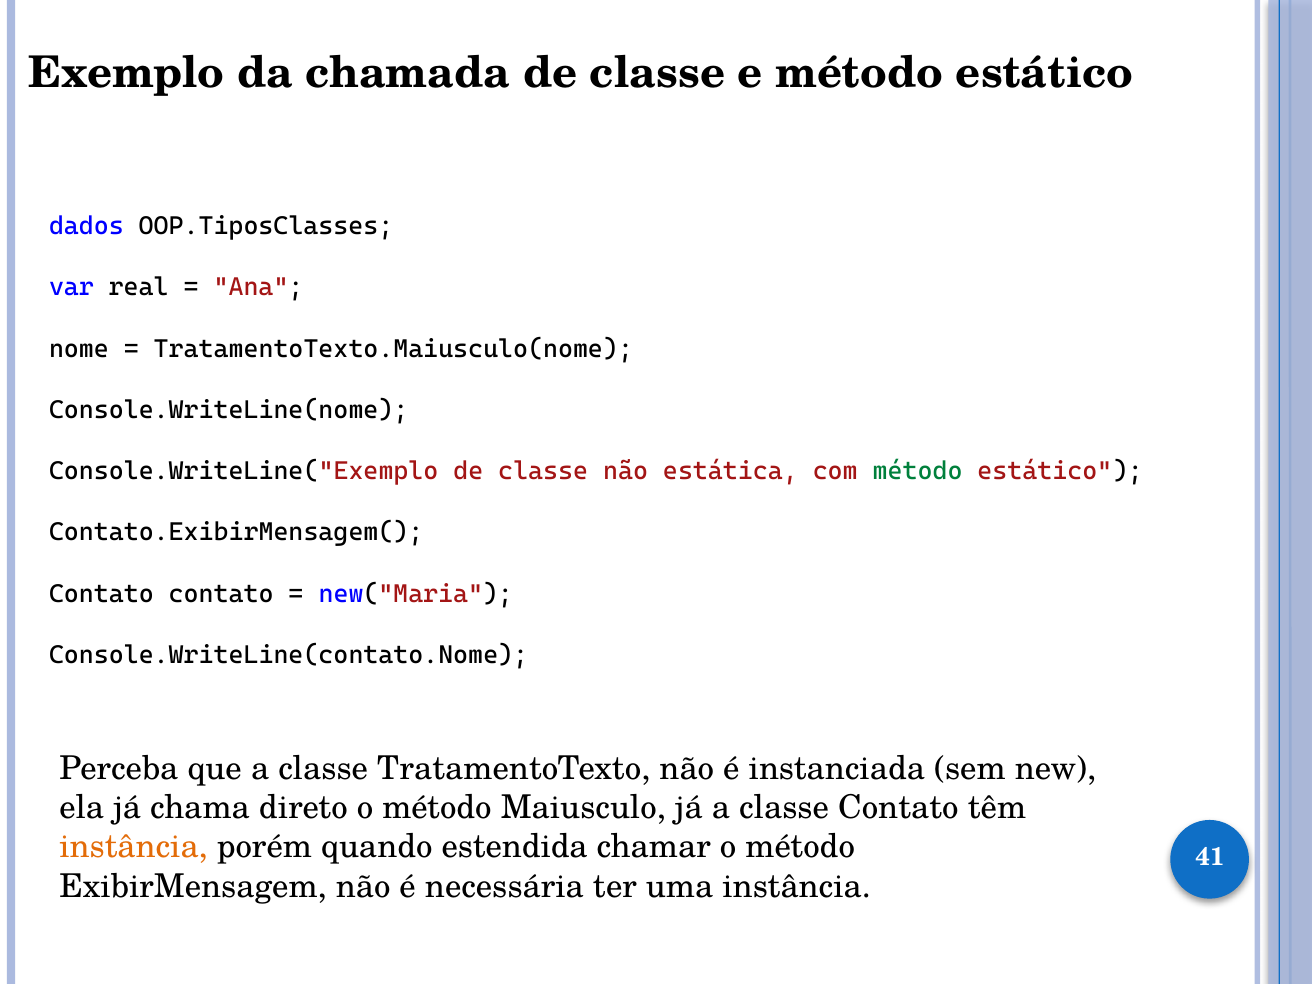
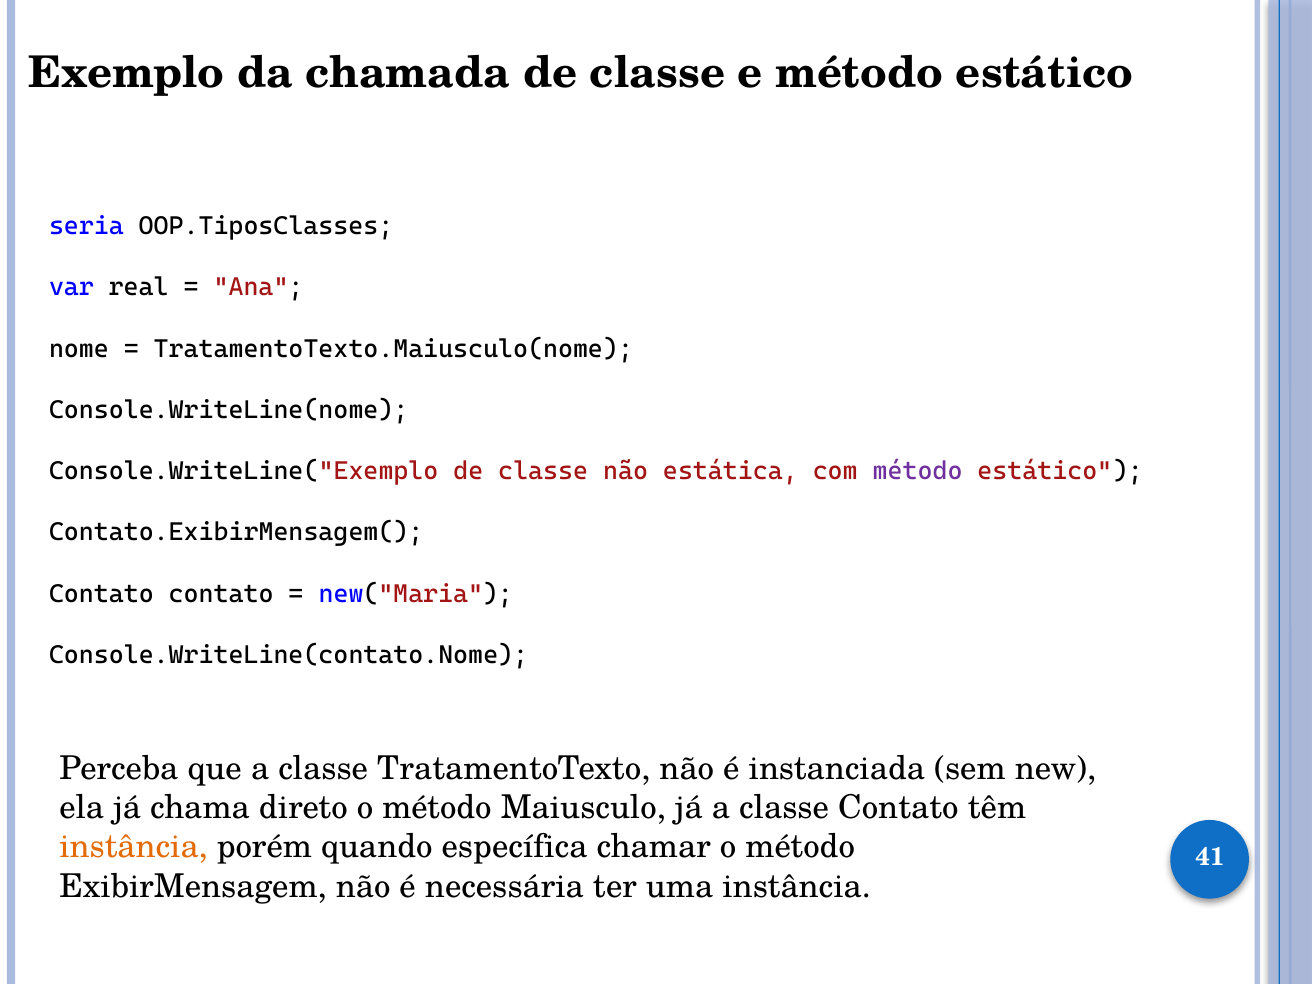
dados: dados -> seria
método at (918, 471) colour: green -> purple
estendida: estendida -> específica
